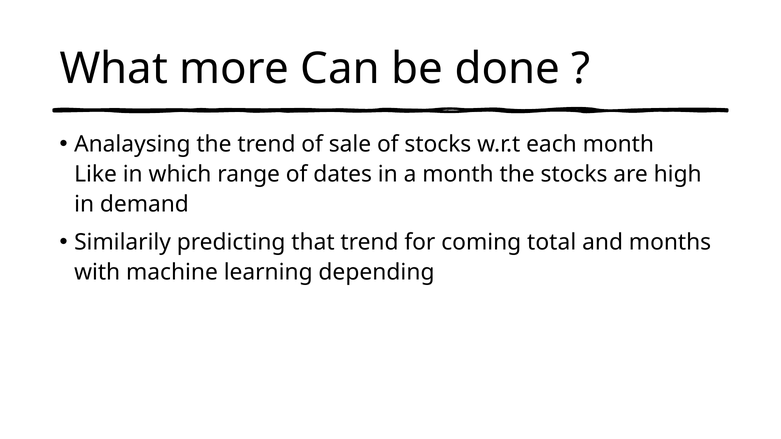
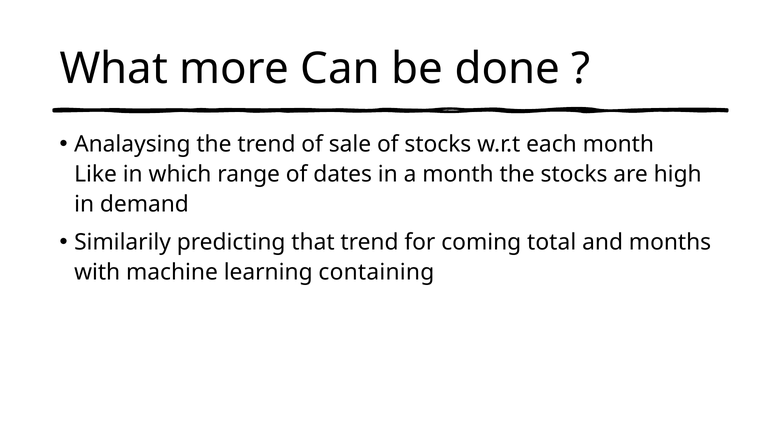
depending: depending -> containing
